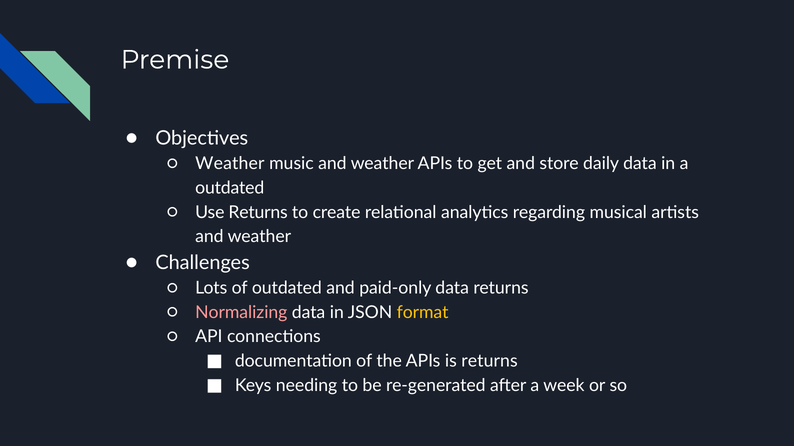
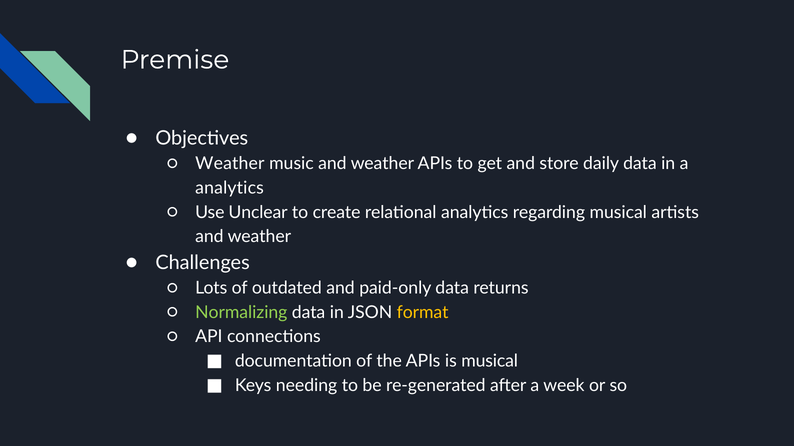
outdated at (230, 188): outdated -> analytics
Use Returns: Returns -> Unclear
Normalizing colour: pink -> light green
is returns: returns -> musical
